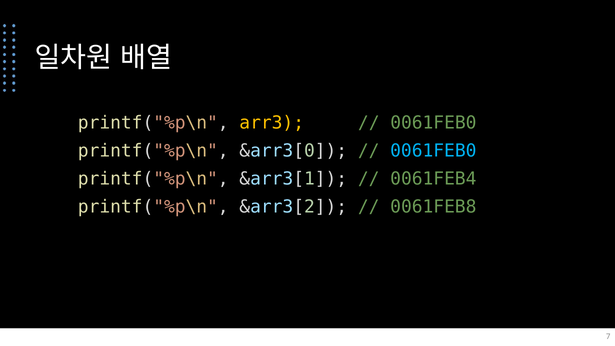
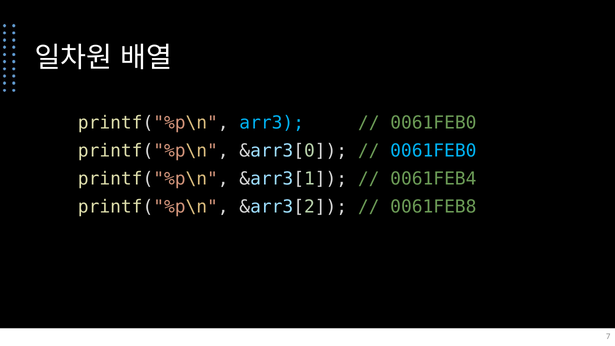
arr3 colour: yellow -> light blue
